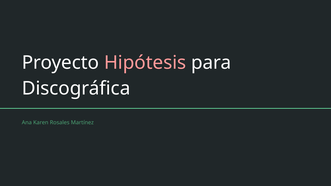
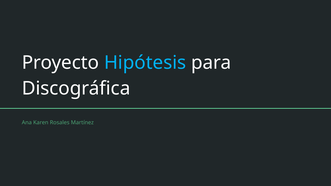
Hipótesis colour: pink -> light blue
